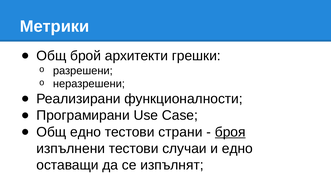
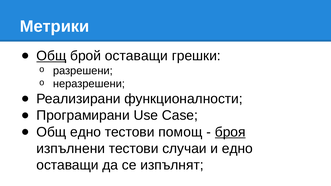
Общ at (51, 56) underline: none -> present
брой архитекти: архитекти -> оставащи
страни: страни -> помощ
